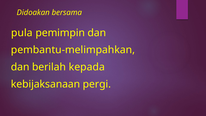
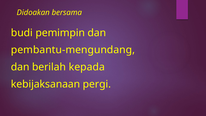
pula: pula -> budi
pembantu-melimpahkan: pembantu-melimpahkan -> pembantu-mengundang
